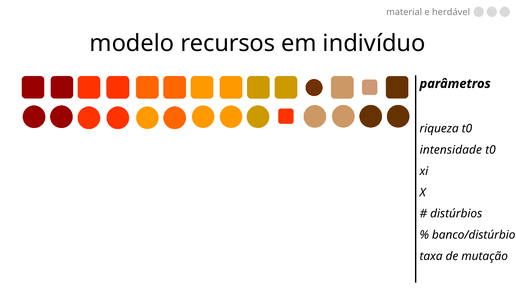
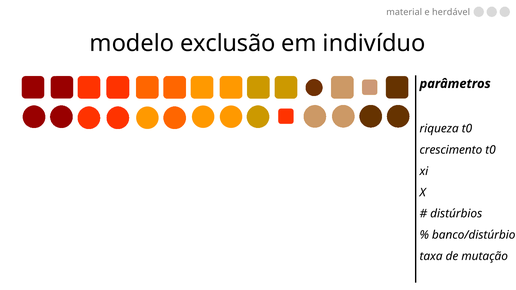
recursos: recursos -> exclusão
intensidade: intensidade -> crescimento
